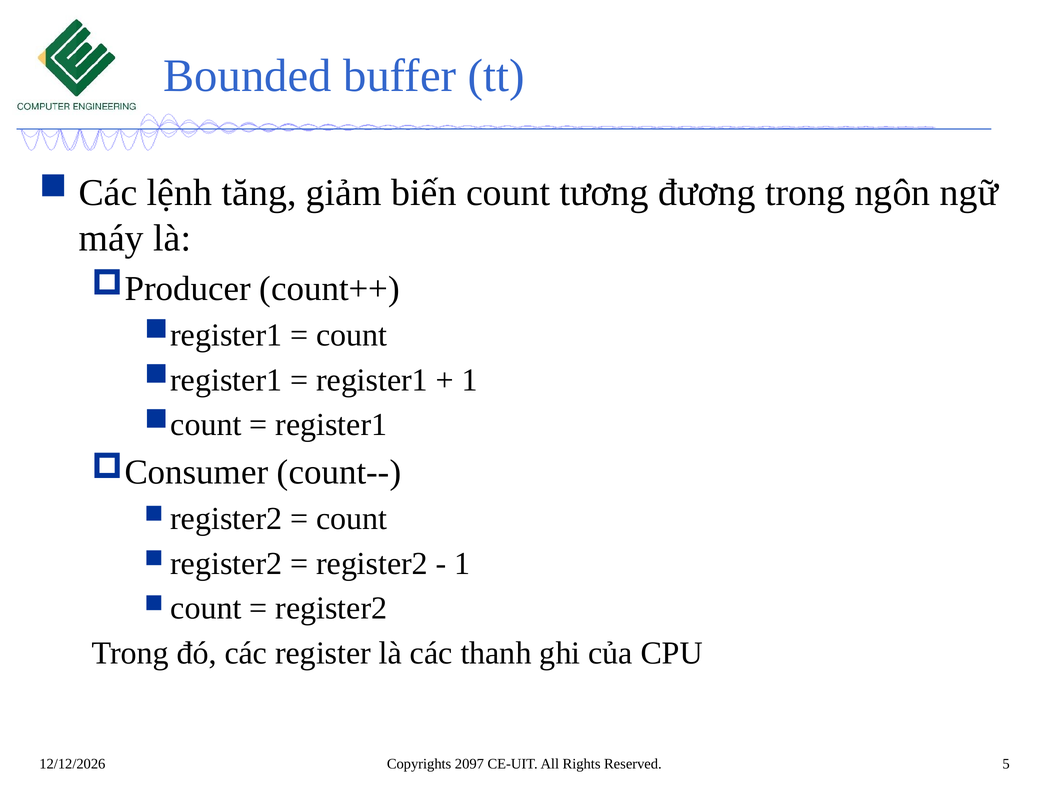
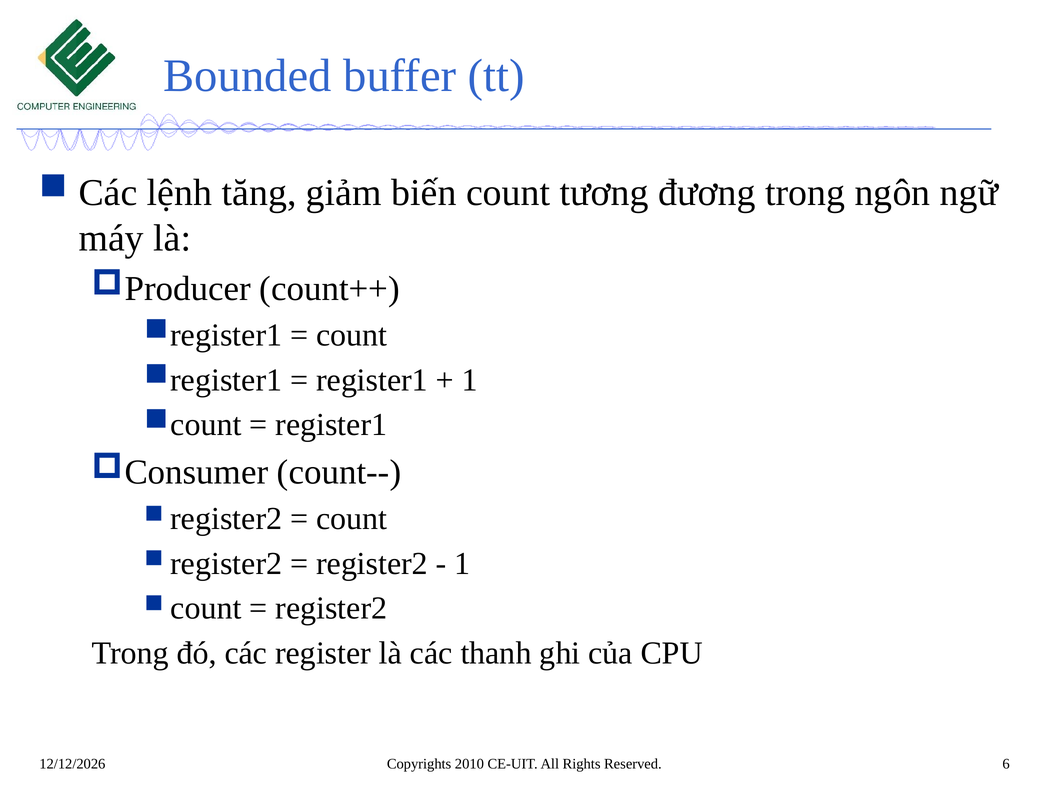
2097: 2097 -> 2010
5: 5 -> 6
